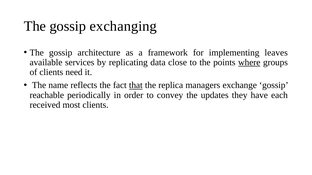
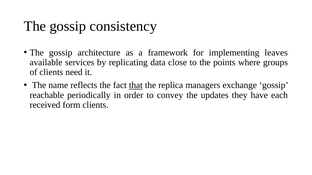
exchanging: exchanging -> consistency
where underline: present -> none
most: most -> form
